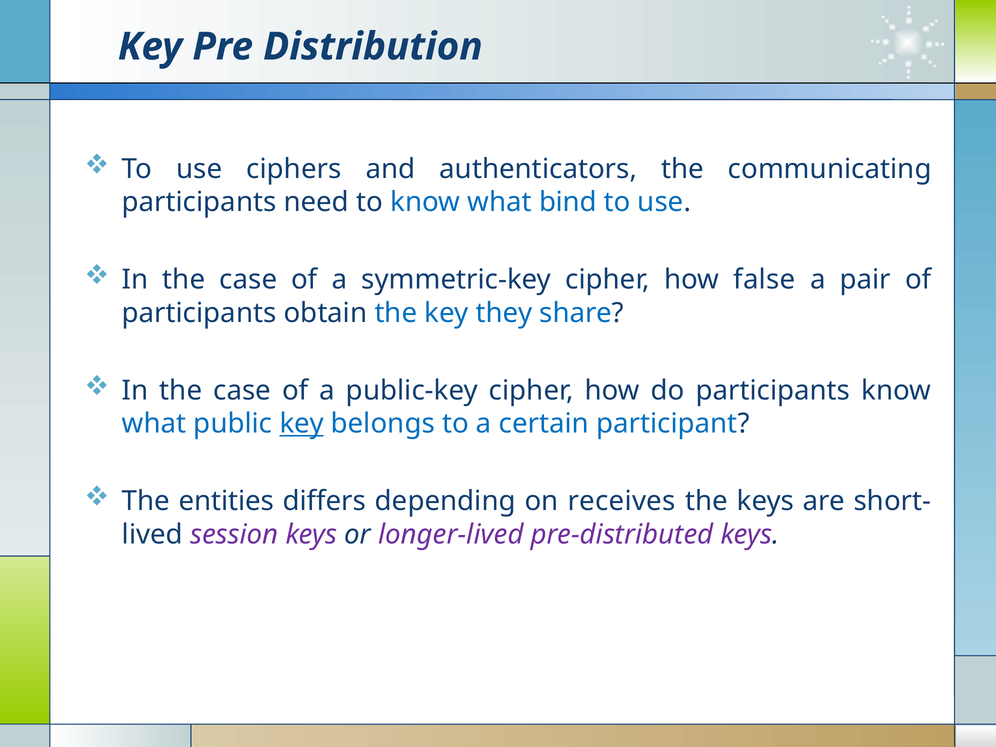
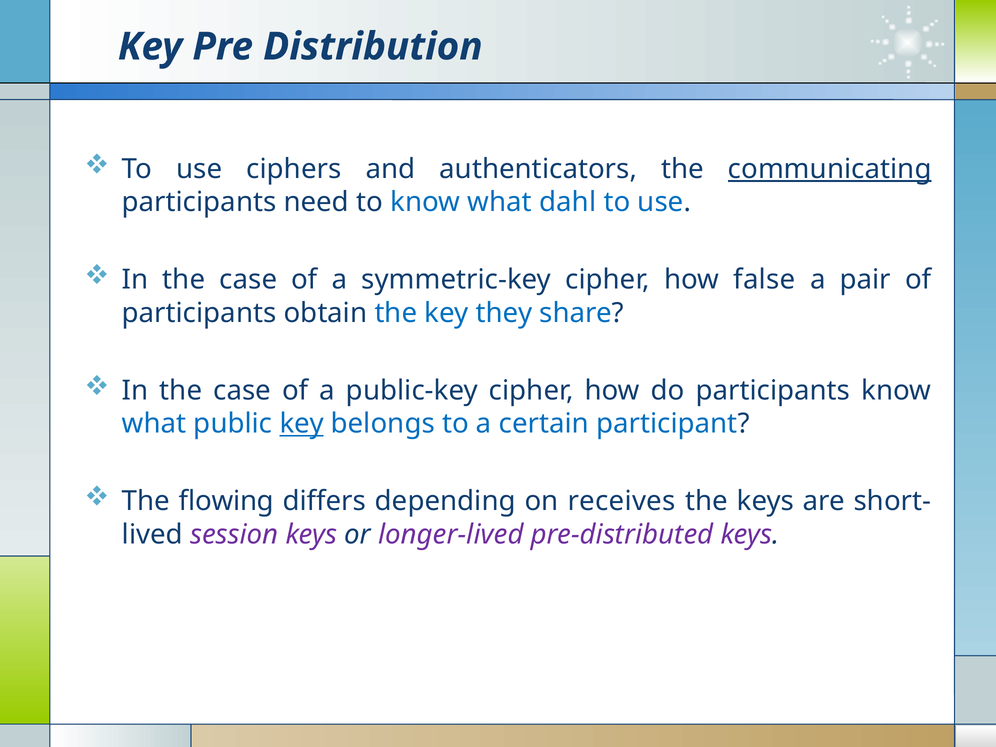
communicating underline: none -> present
bind: bind -> dahl
entities: entities -> flowing
